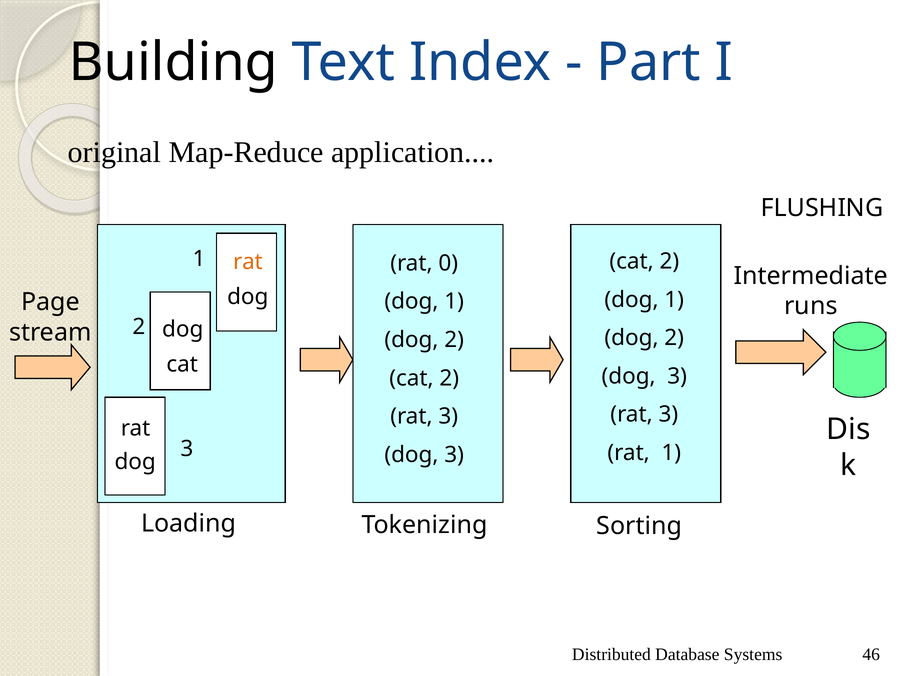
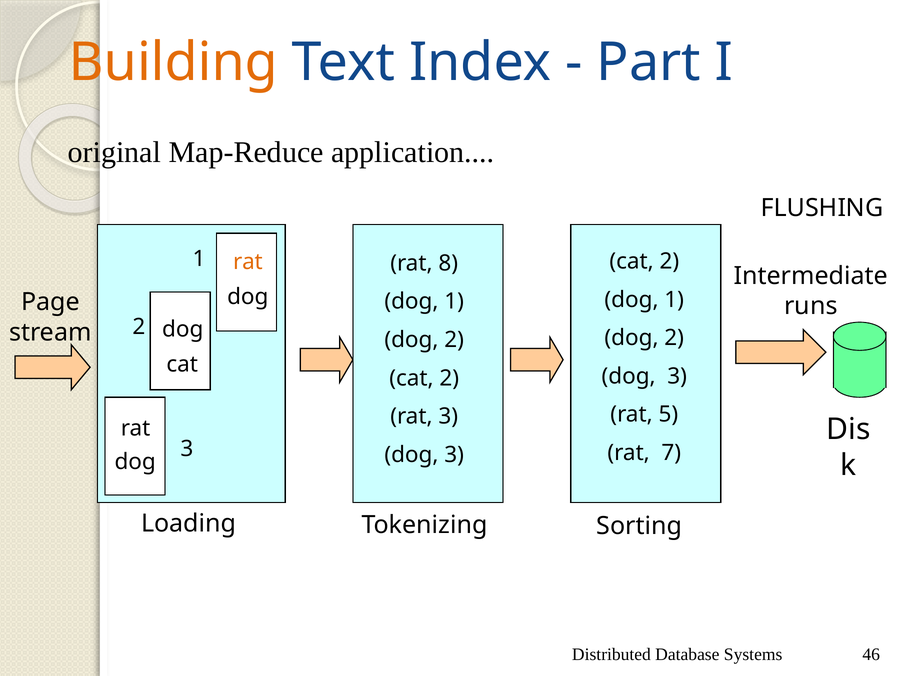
Building colour: black -> orange
0: 0 -> 8
3 at (668, 414): 3 -> 5
rat 1: 1 -> 7
